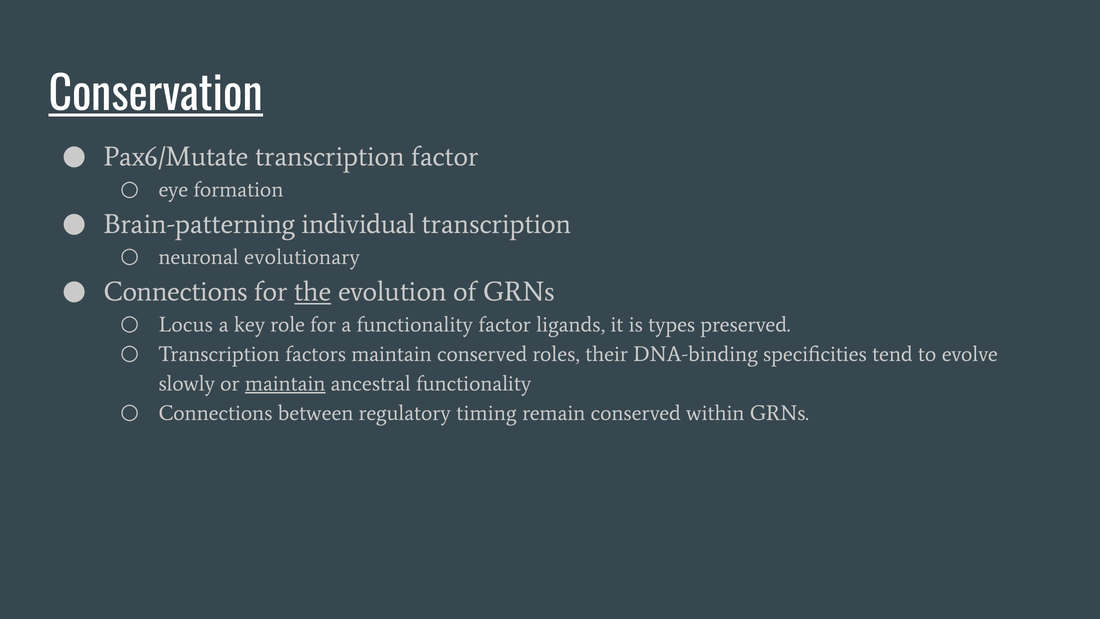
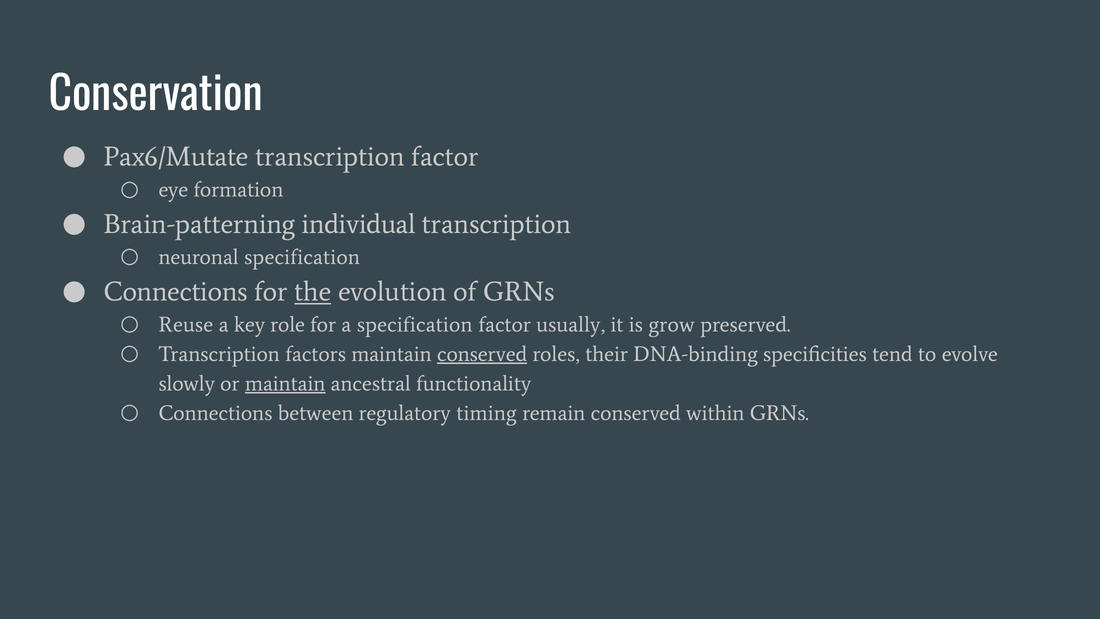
Conservation underline: present -> none
neuronal evolutionary: evolutionary -> specification
Locus: Locus -> Reuse
a functionality: functionality -> specification
ligands: ligands -> usually
types: types -> grow
conserved at (482, 354) underline: none -> present
